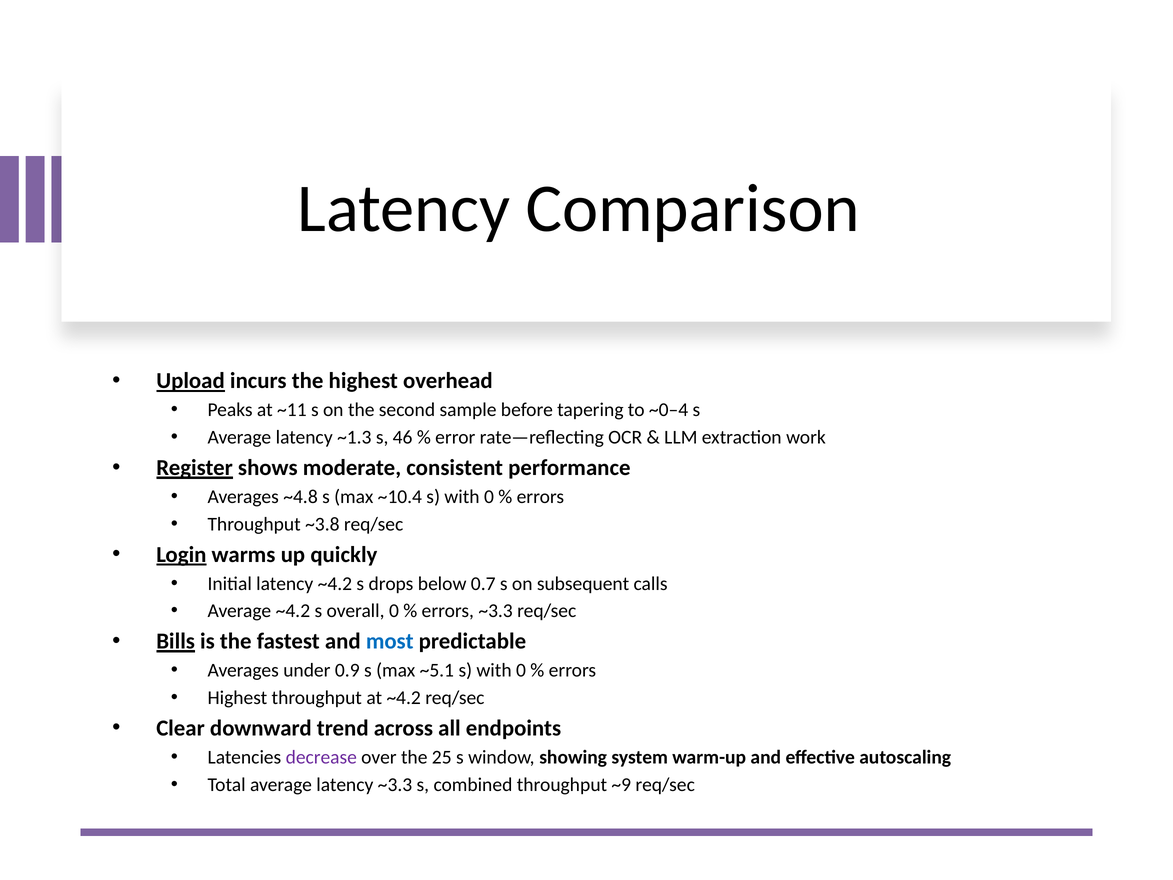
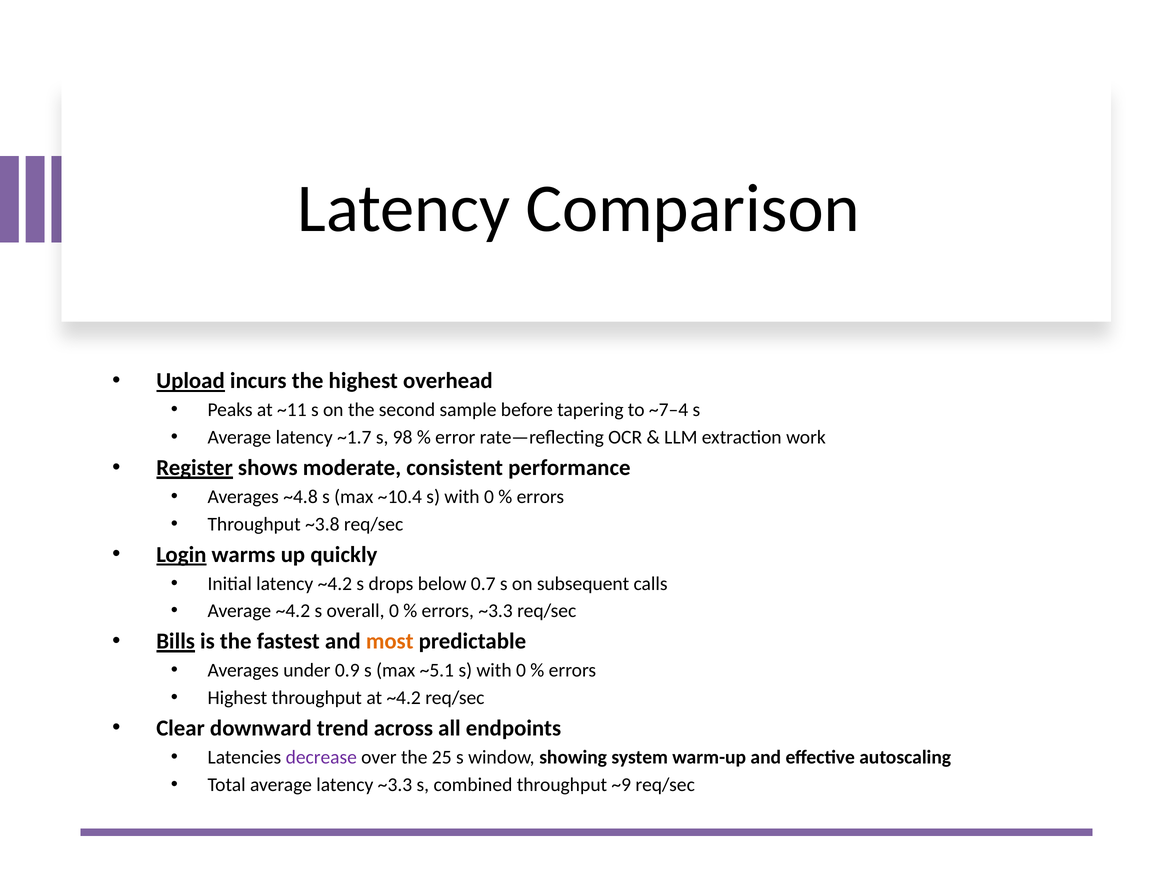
~0–4: ~0–4 -> ~7–4
~1.3: ~1.3 -> ~1.7
46: 46 -> 98
most colour: blue -> orange
